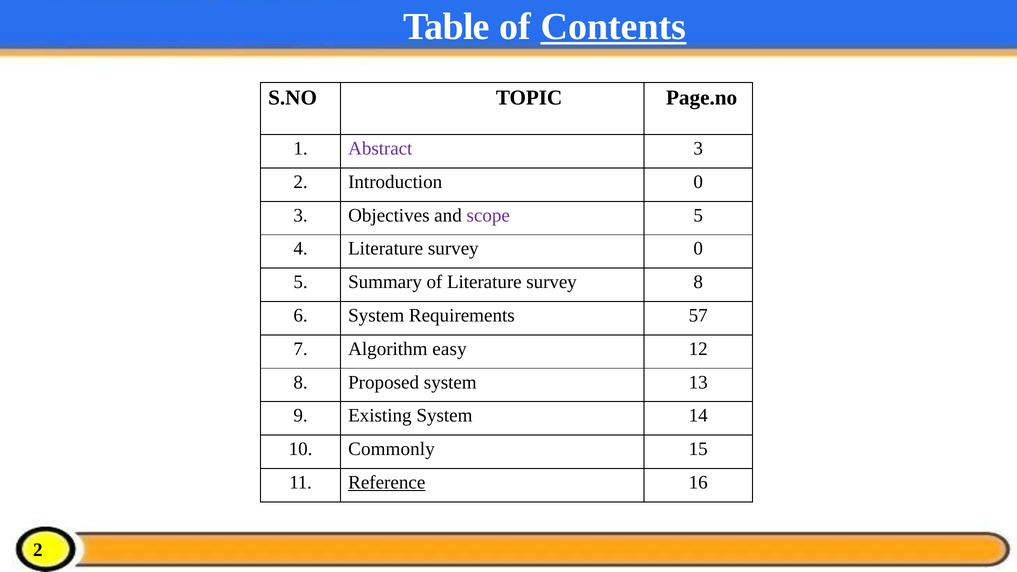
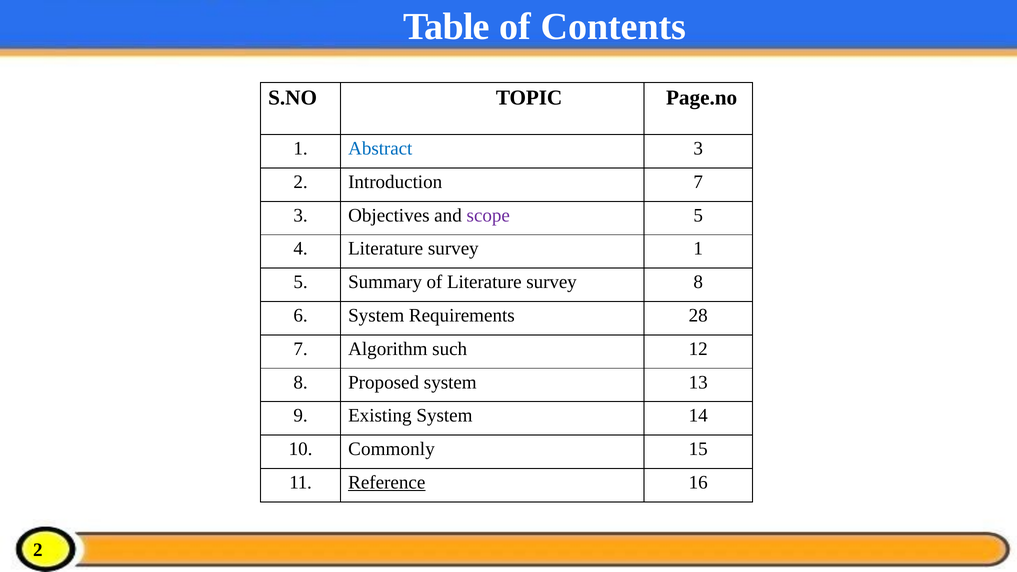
Contents underline: present -> none
Abstract colour: purple -> blue
Introduction 0: 0 -> 7
survey 0: 0 -> 1
57: 57 -> 28
easy: easy -> such
